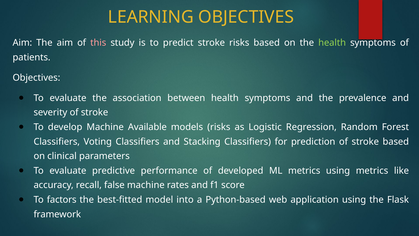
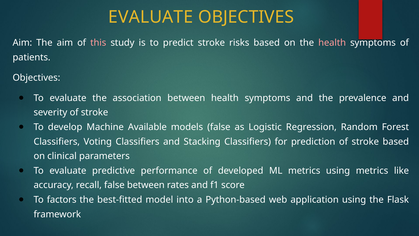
LEARNING at (151, 17): LEARNING -> EVALUATE
health at (332, 43) colour: light green -> pink
models risks: risks -> false
false machine: machine -> between
